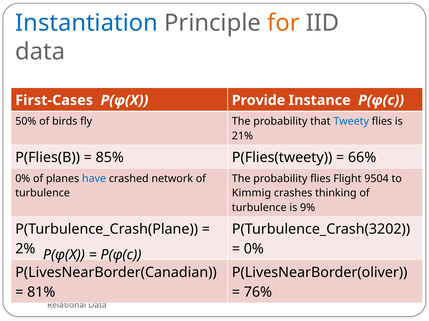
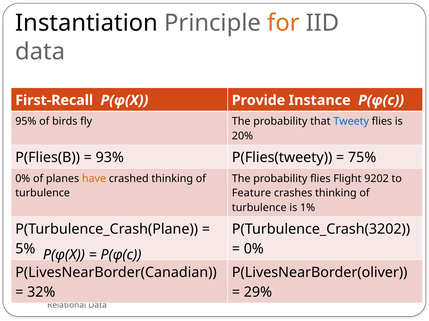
Instantiation colour: blue -> black
First-Cases: First-Cases -> First-Recall
50%: 50% -> 95%
21%: 21% -> 20%
85%: 85% -> 93%
66%: 66% -> 75%
have colour: blue -> orange
crashed network: network -> thinking
9504: 9504 -> 9202
Kimmig: Kimmig -> Feature
9%: 9% -> 1%
2%: 2% -> 5%
81%: 81% -> 32%
76%: 76% -> 29%
